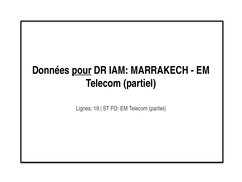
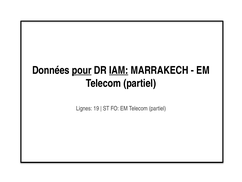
IAM underline: none -> present
